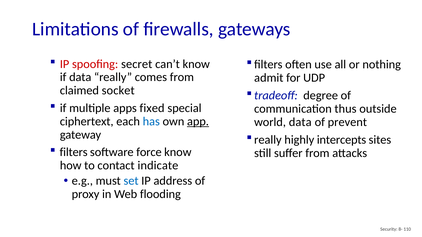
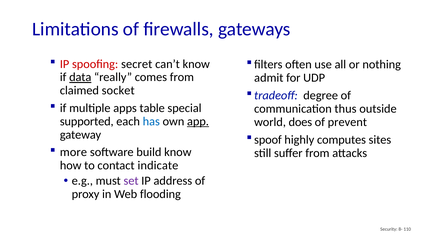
data at (80, 77) underline: none -> present
fixed: fixed -> table
ciphertext: ciphertext -> supported
world data: data -> does
really at (268, 140): really -> spoof
intercepts: intercepts -> computes
filters at (74, 152): filters -> more
force: force -> build
set colour: blue -> purple
